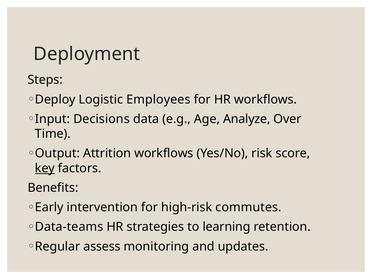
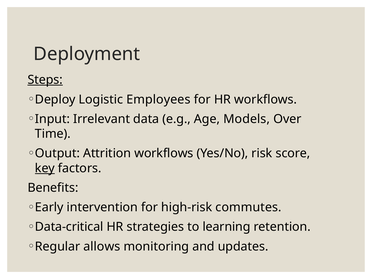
Steps underline: none -> present
Decisions: Decisions -> Irrelevant
Analyze: Analyze -> Models
Data-teams: Data-teams -> Data-critical
assess: assess -> allows
